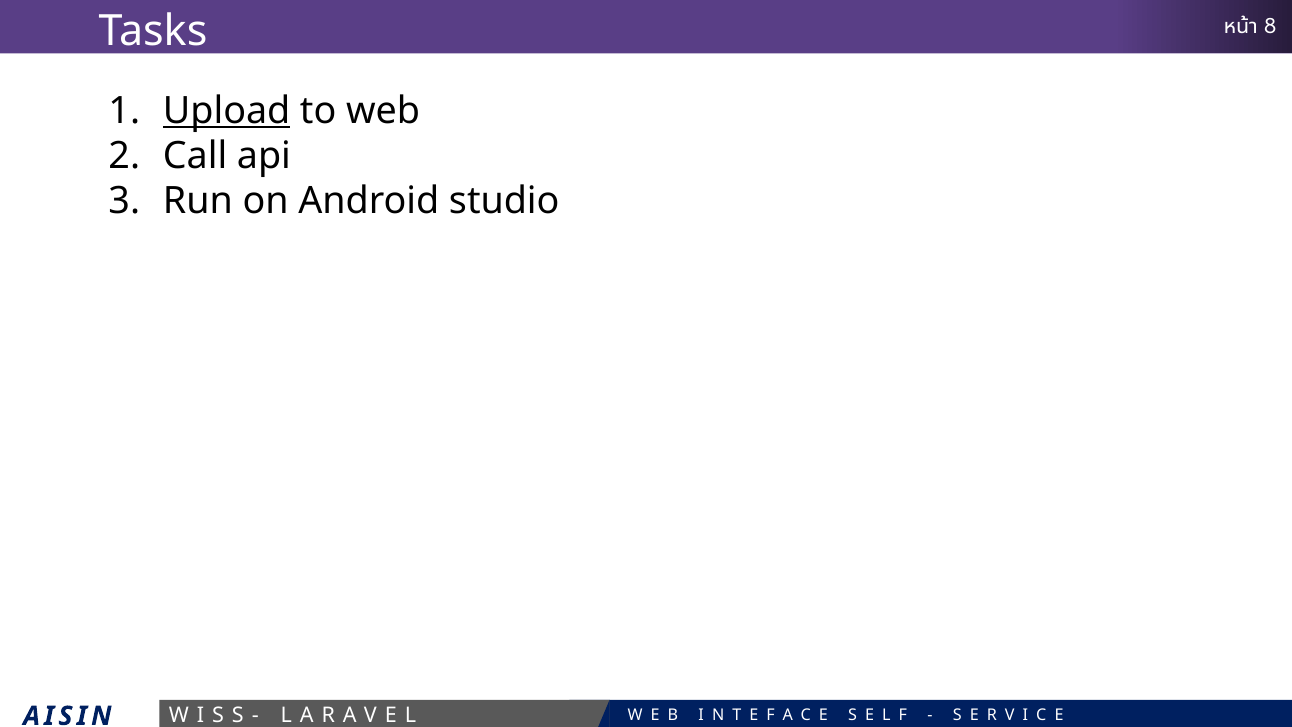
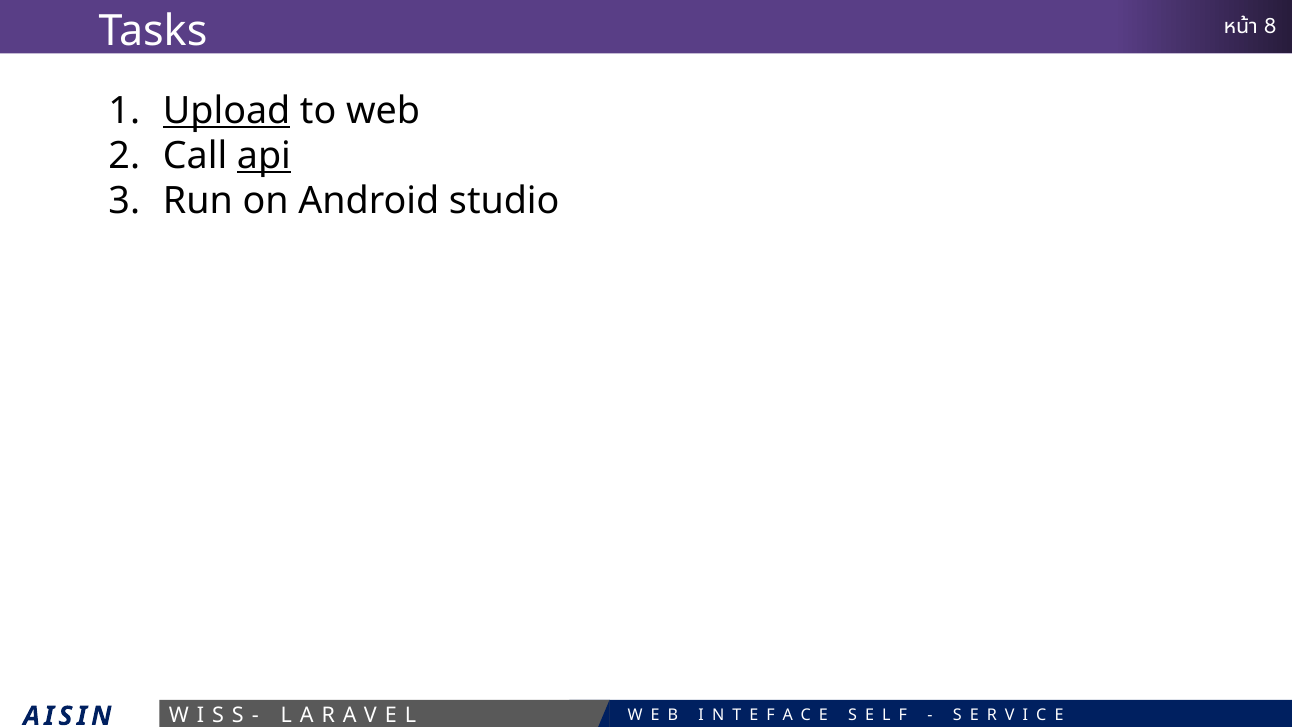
api underline: none -> present
